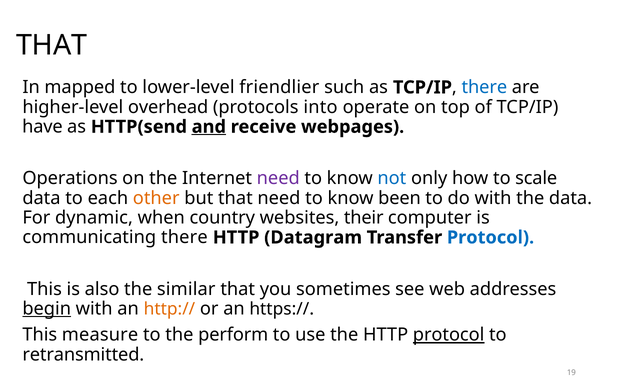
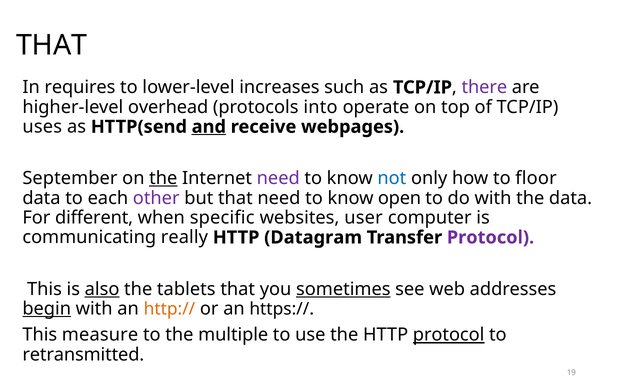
mapped: mapped -> requires
friendlier: friendlier -> increases
there at (484, 87) colour: blue -> purple
have: have -> uses
Operations: Operations -> September
the at (163, 178) underline: none -> present
scale: scale -> floor
other colour: orange -> purple
been: been -> open
dynamic: dynamic -> different
country: country -> specific
their: their -> user
communicating there: there -> really
Protocol at (491, 237) colour: blue -> purple
also underline: none -> present
similar: similar -> tablets
sometimes underline: none -> present
perform: perform -> multiple
